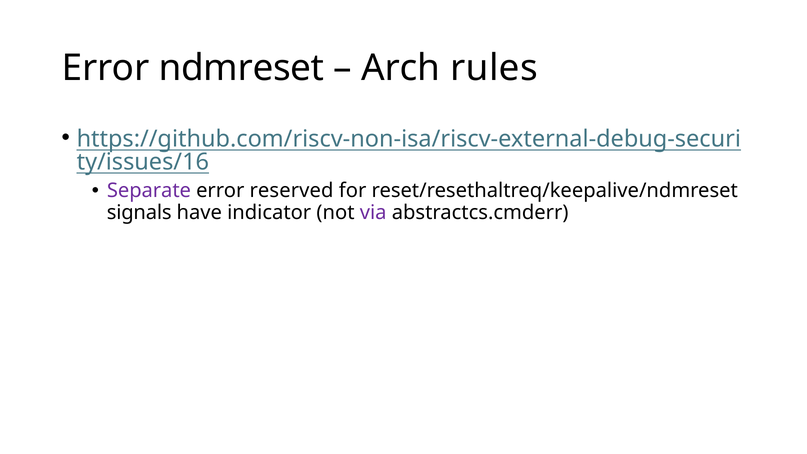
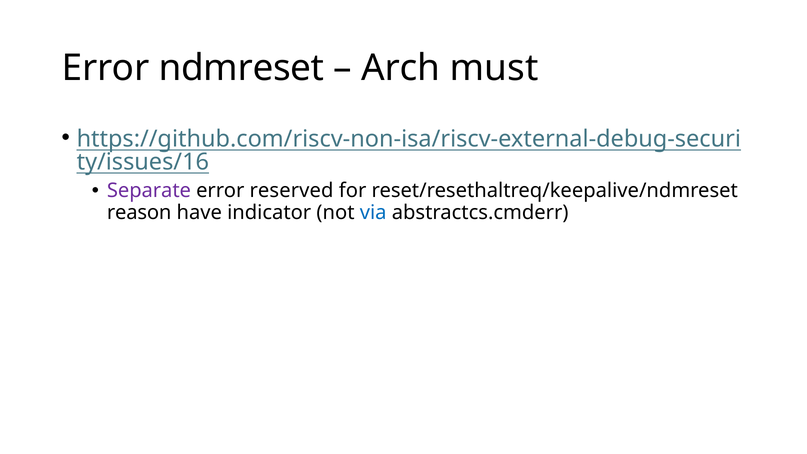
rules: rules -> must
signals: signals -> reason
via colour: purple -> blue
